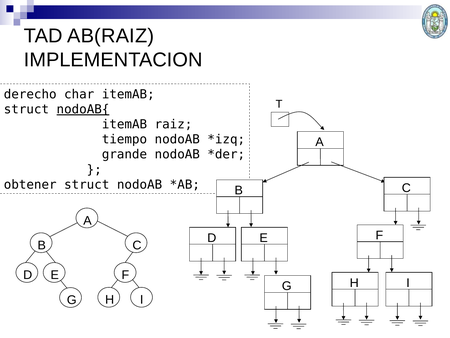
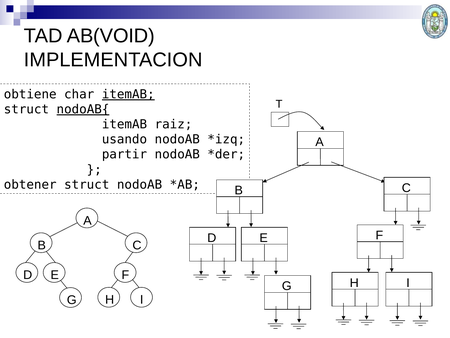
AB(RAIZ: AB(RAIZ -> AB(VOID
derecho: derecho -> obtiene
itemAB at (128, 94) underline: none -> present
tiempo: tiempo -> usando
grande: grande -> partir
